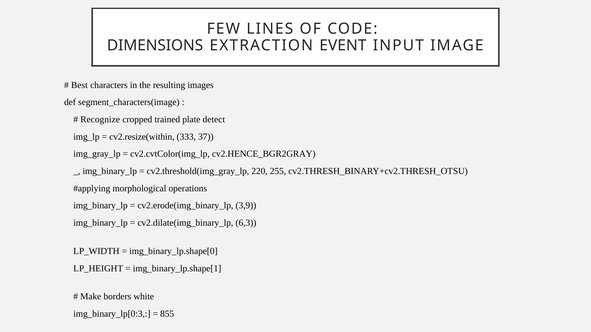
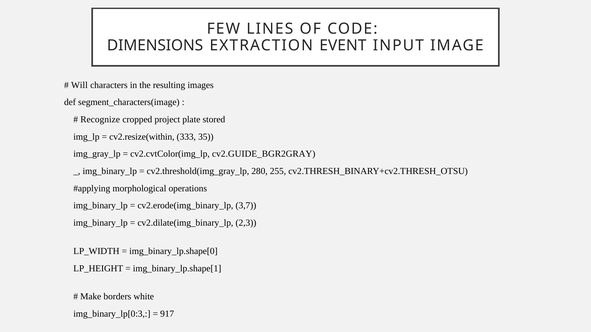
Best: Best -> Will
trained: trained -> project
detect: detect -> stored
37: 37 -> 35
cv2.HENCE_BGR2GRAY: cv2.HENCE_BGR2GRAY -> cv2.GUIDE_BGR2GRAY
220: 220 -> 280
3,9: 3,9 -> 3,7
6,3: 6,3 -> 2,3
855: 855 -> 917
